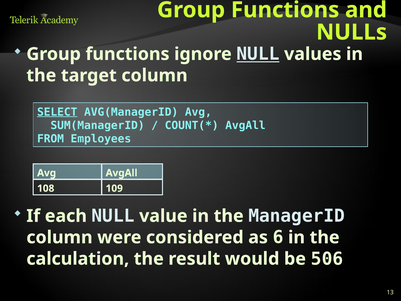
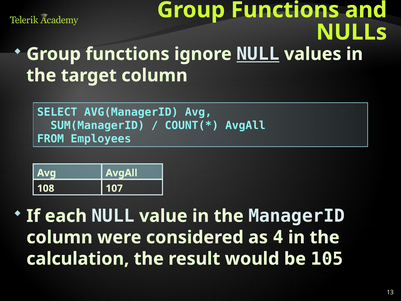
SELECT underline: present -> none
109: 109 -> 107
6: 6 -> 4
506: 506 -> 105
